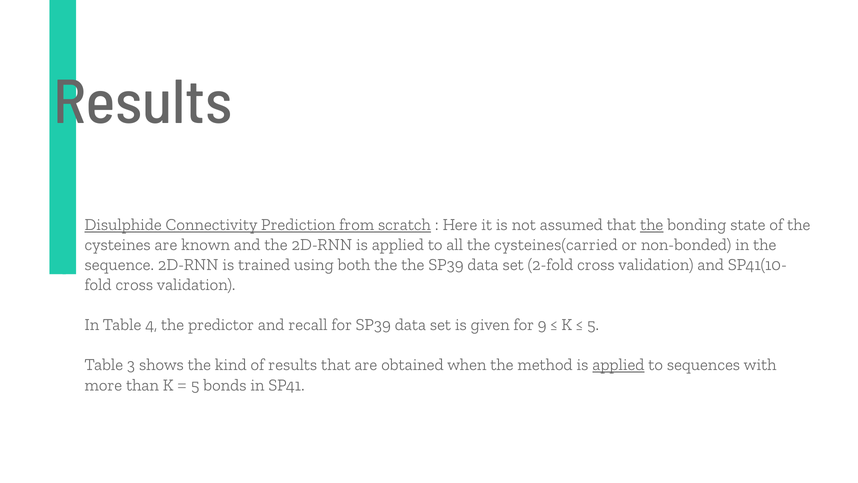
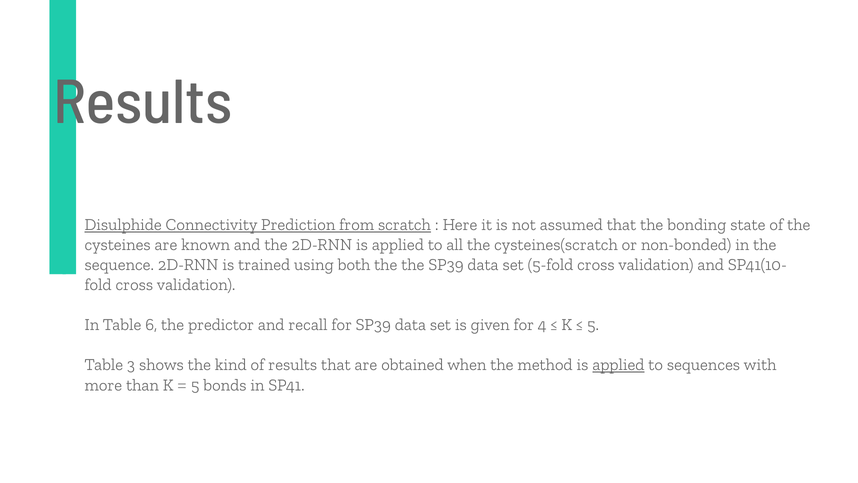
the at (652, 224) underline: present -> none
cysteines(carried: cysteines(carried -> cysteines(scratch
2-fold: 2-fold -> 5-fold
4: 4 -> 6
9: 9 -> 4
